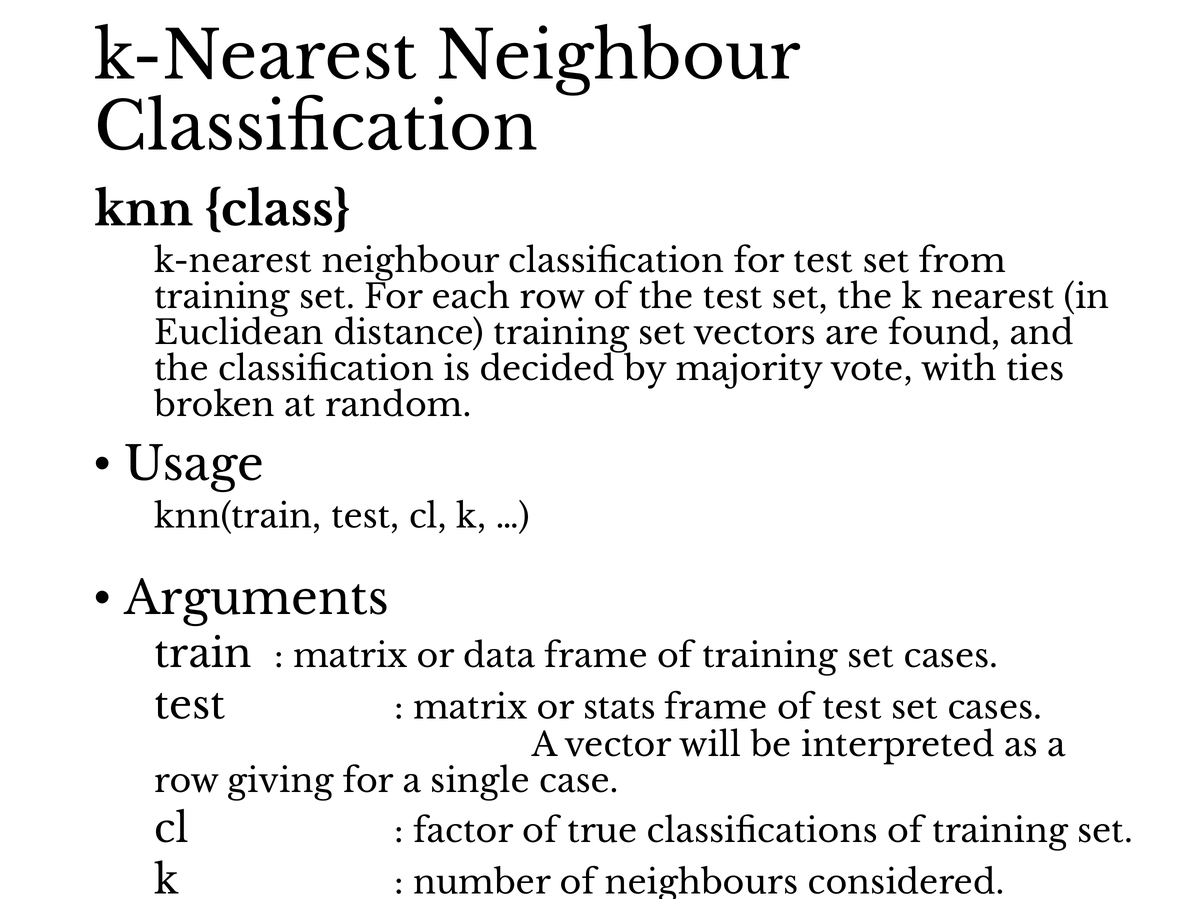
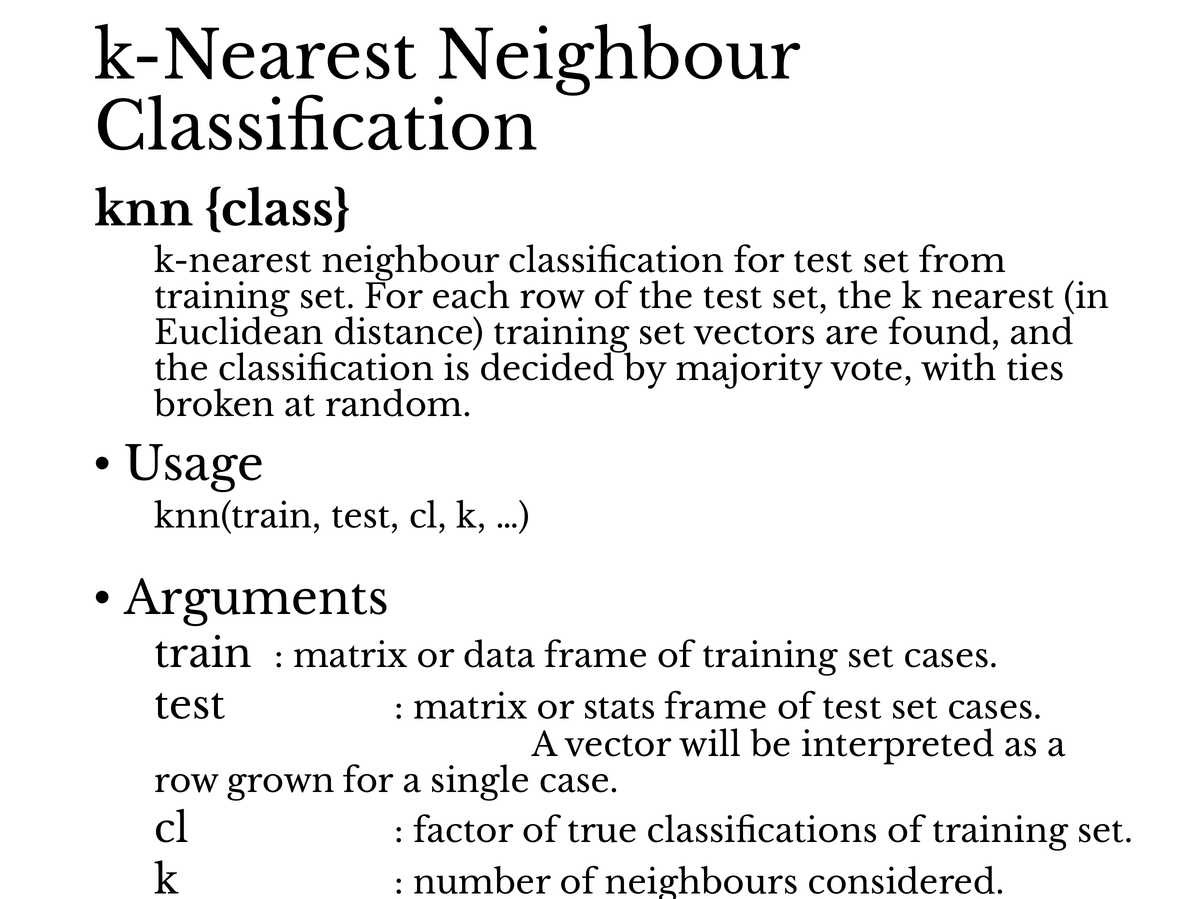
giving: giving -> grown
